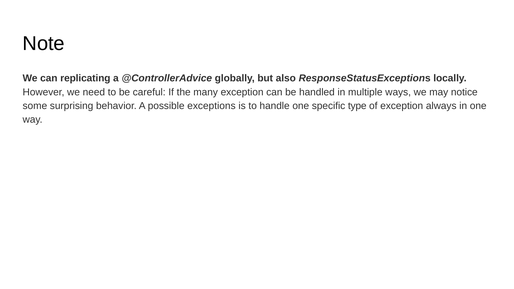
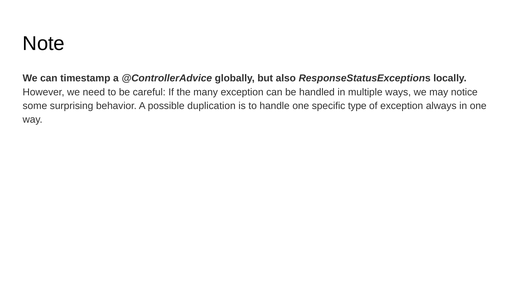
replicating: replicating -> timestamp
exceptions: exceptions -> duplication
